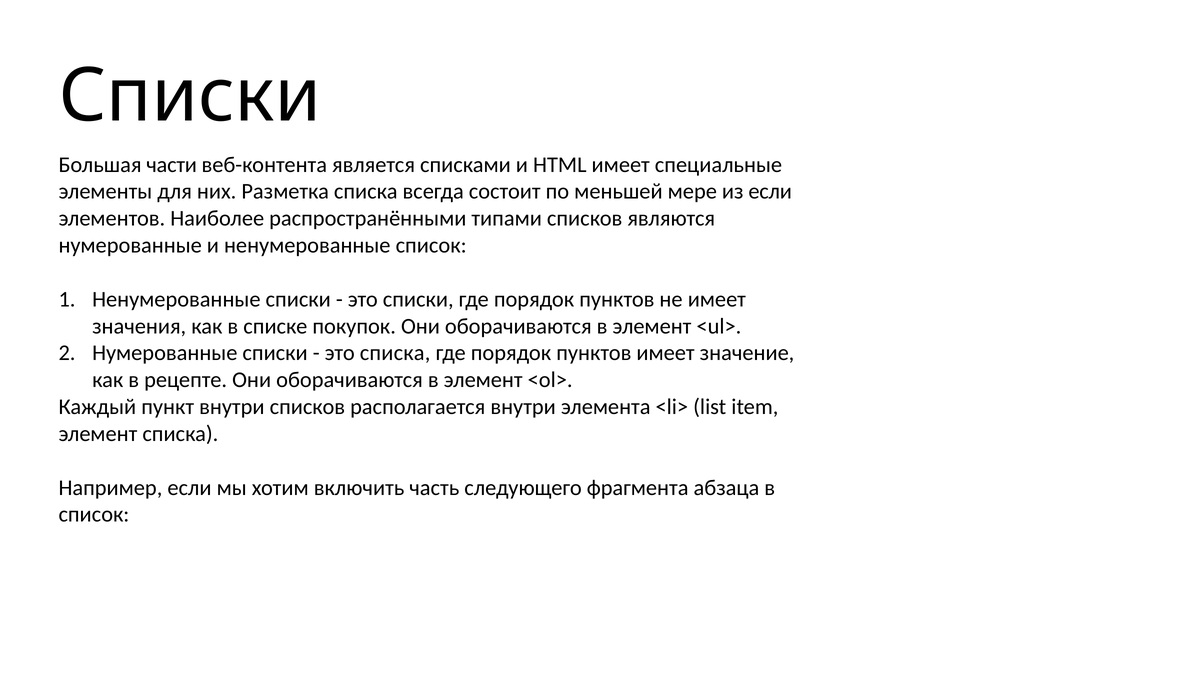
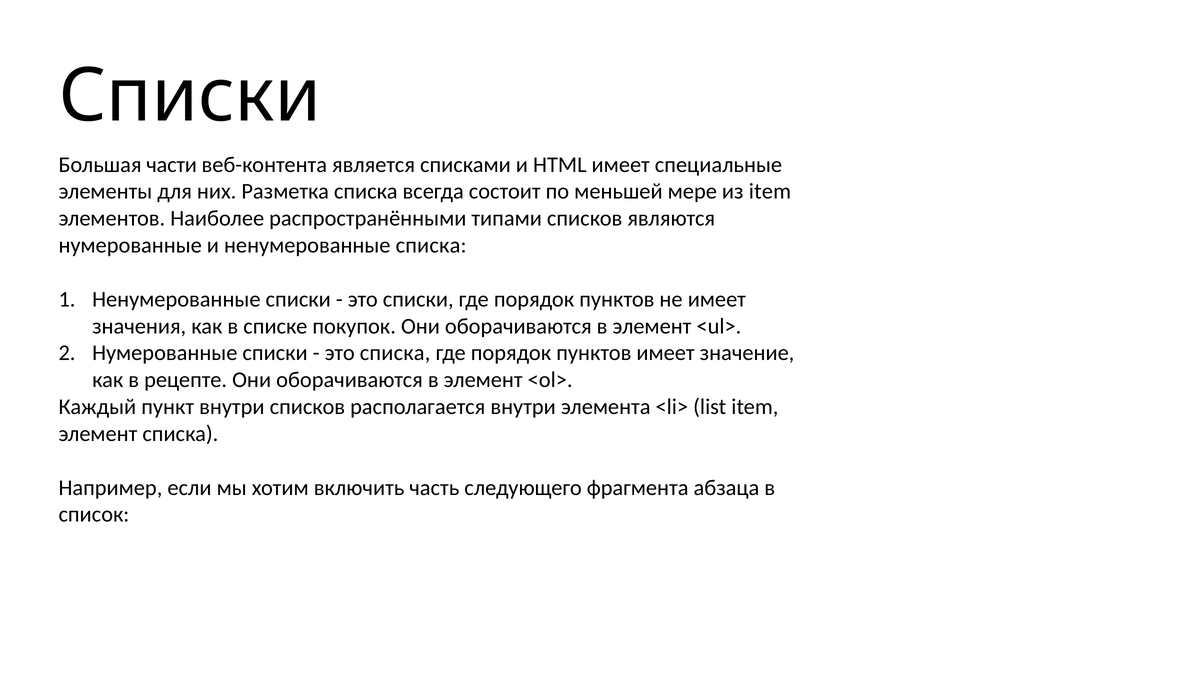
из если: если -> item
ненумерованные список: список -> списка
